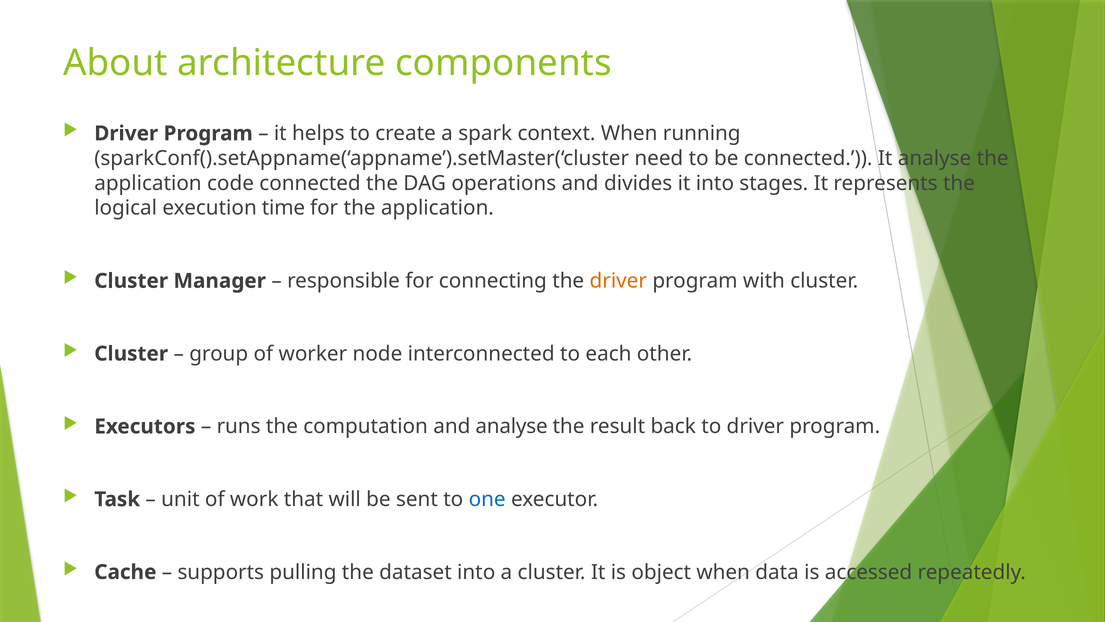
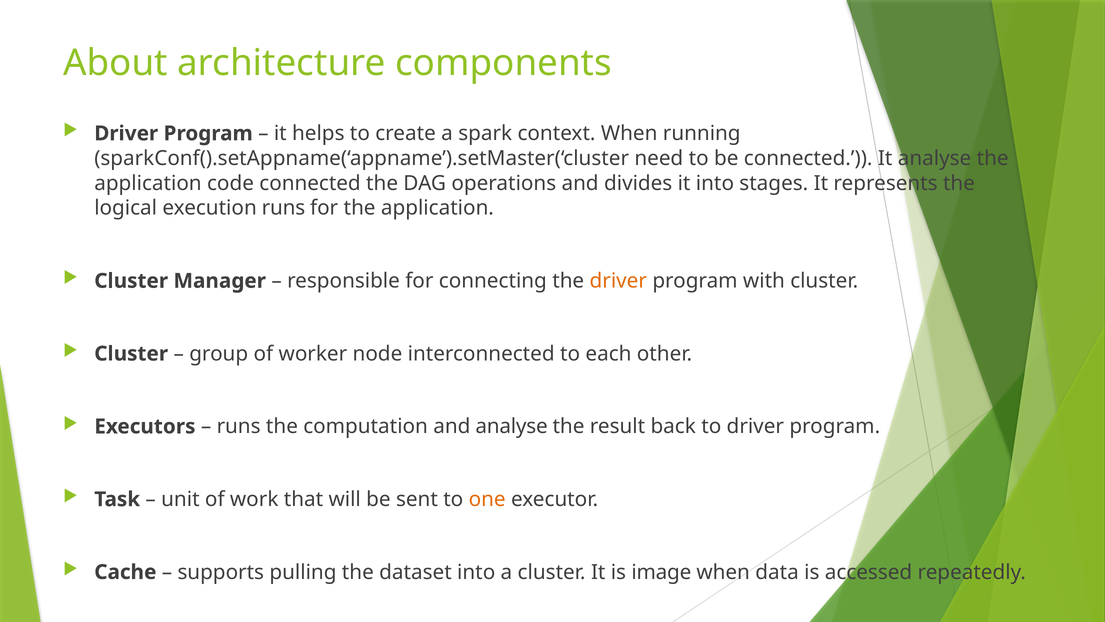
execution time: time -> runs
one colour: blue -> orange
object: object -> image
